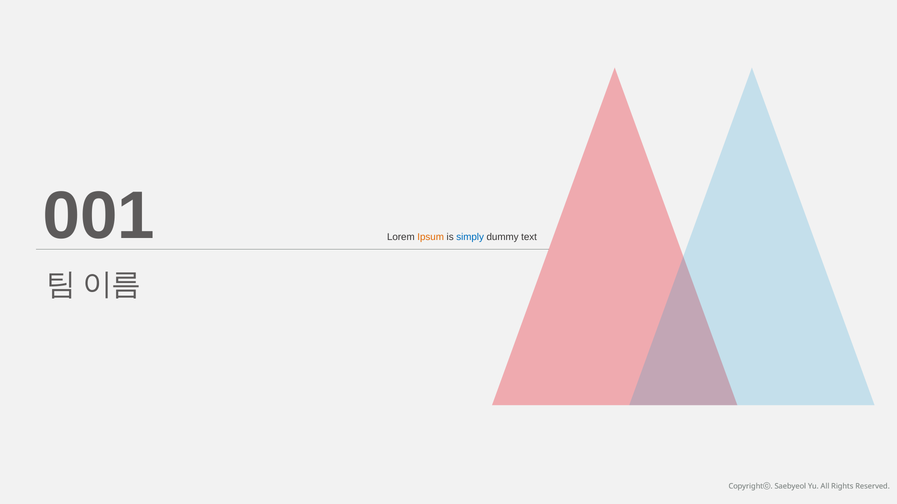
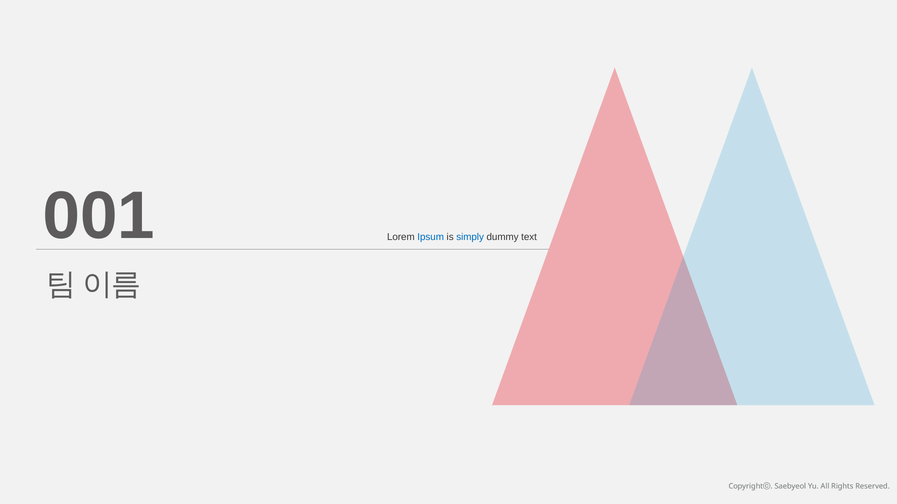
Ipsum colour: orange -> blue
